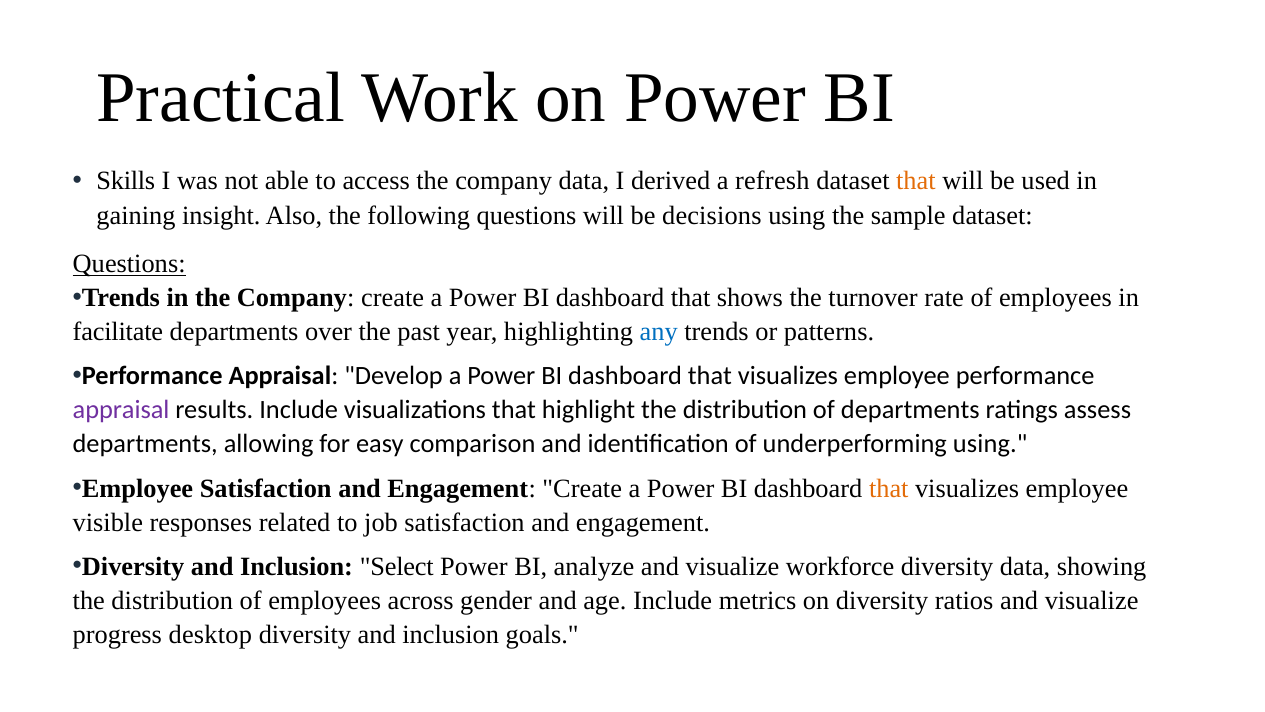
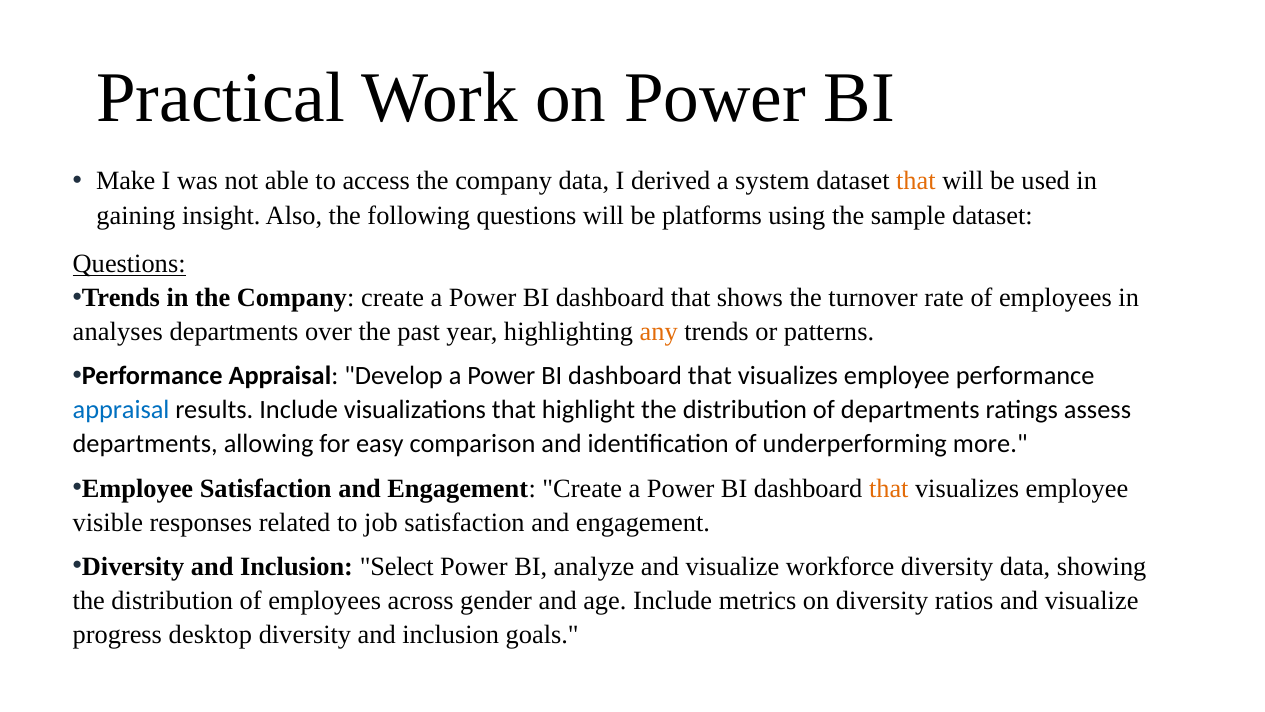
Skills: Skills -> Make
refresh: refresh -> system
decisions: decisions -> platforms
facilitate: facilitate -> analyses
any colour: blue -> orange
appraisal at (121, 410) colour: purple -> blue
underperforming using: using -> more
